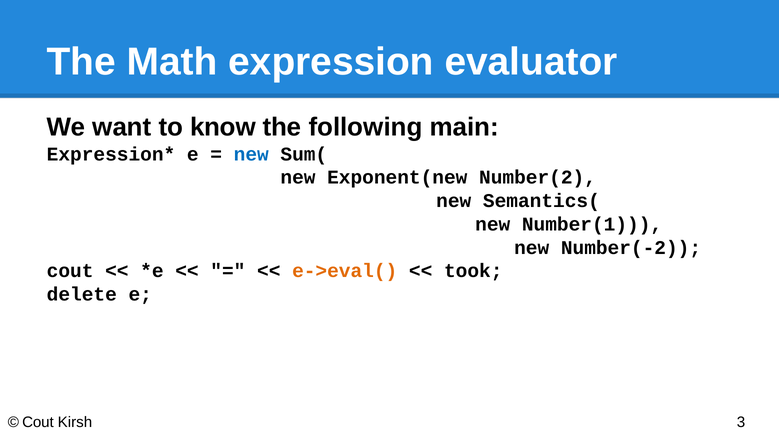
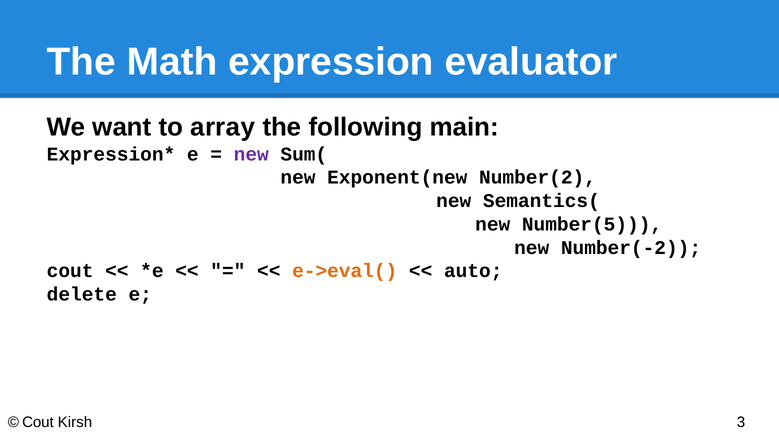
know: know -> array
new at (251, 154) colour: blue -> purple
Number(1: Number(1 -> Number(5
took: took -> auto
